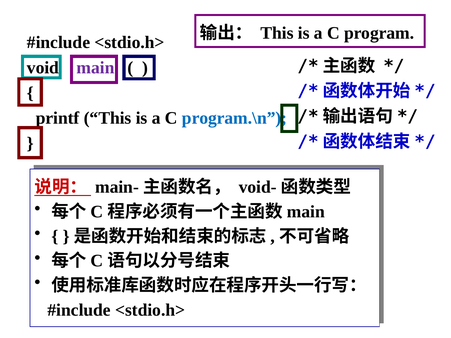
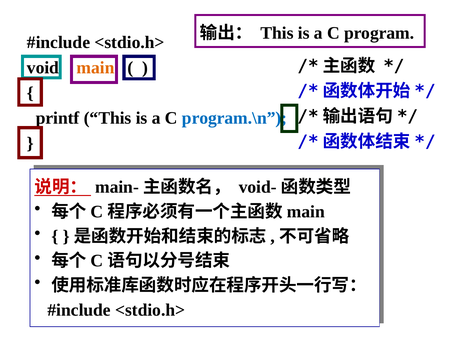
main at (96, 68) colour: purple -> orange
